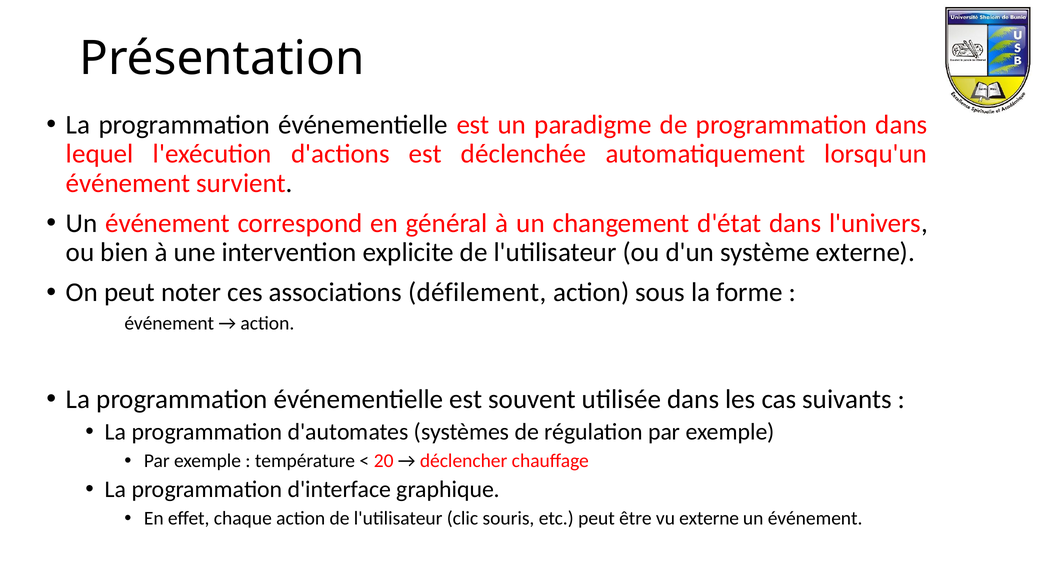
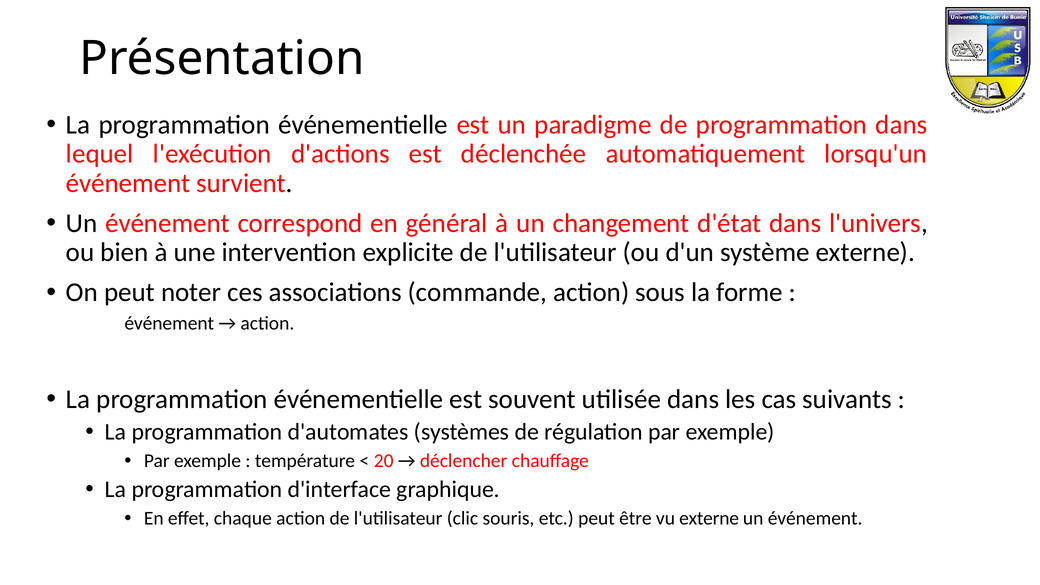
défilement: défilement -> commande
